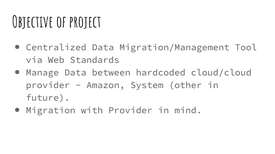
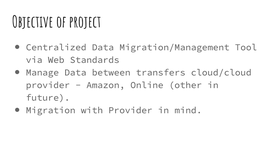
hardcoded: hardcoded -> transfers
System: System -> Online
